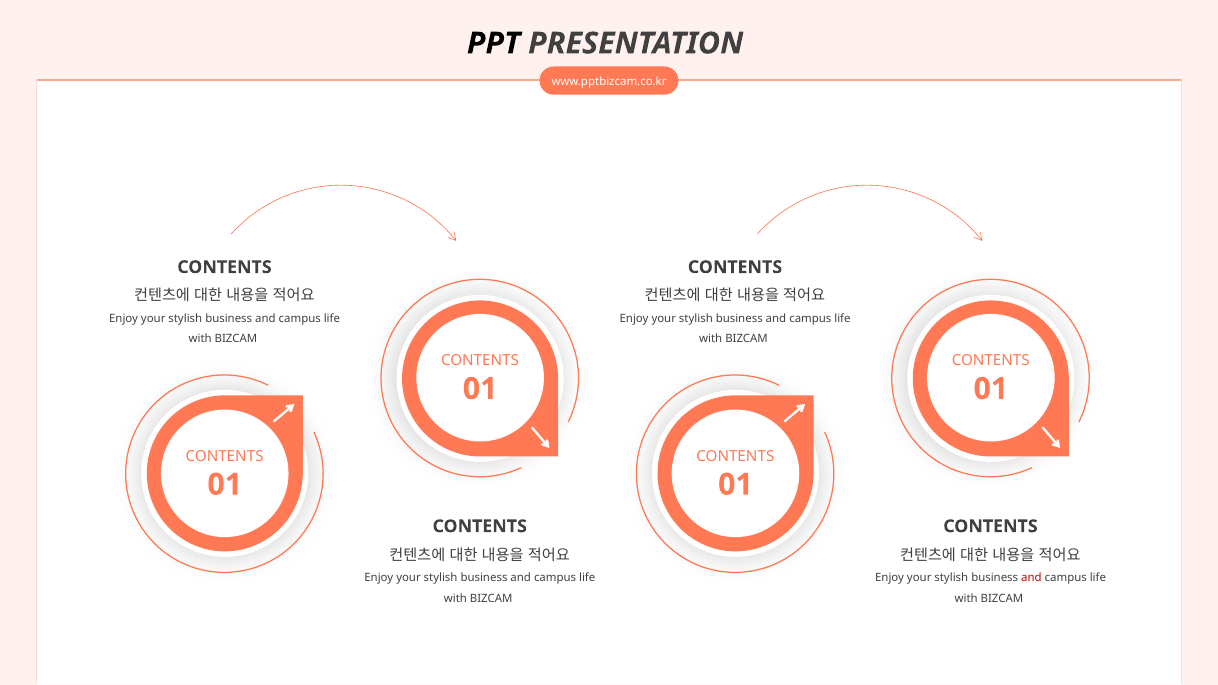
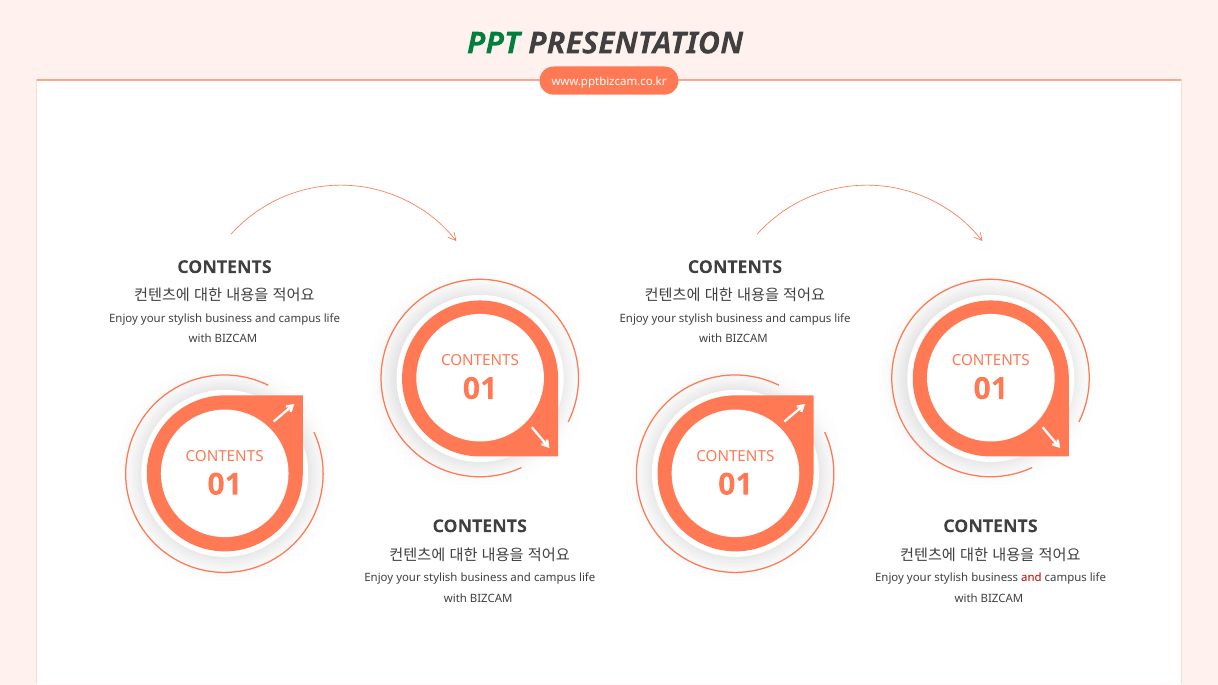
PPT colour: black -> green
